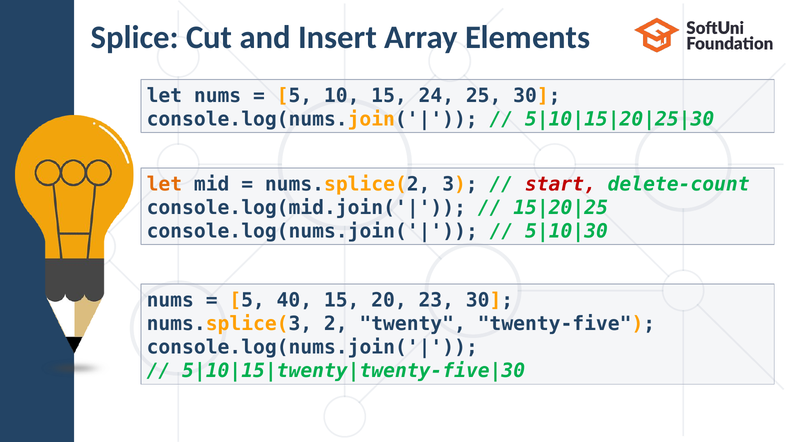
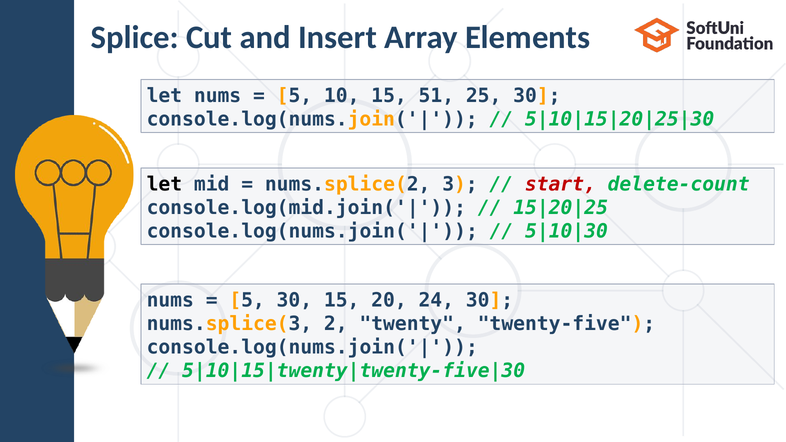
24: 24 -> 51
let at (164, 184) colour: orange -> black
5 40: 40 -> 30
23: 23 -> 24
